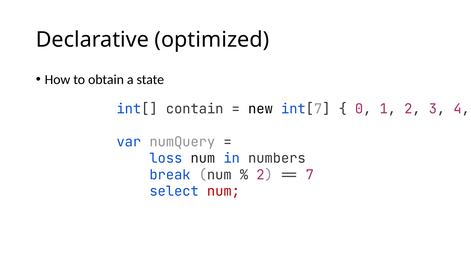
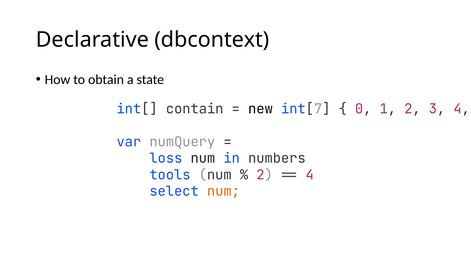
optimized: optimized -> dbcontext
break: break -> tools
7 at (310, 175): 7 -> 4
num at (223, 191) colour: red -> orange
